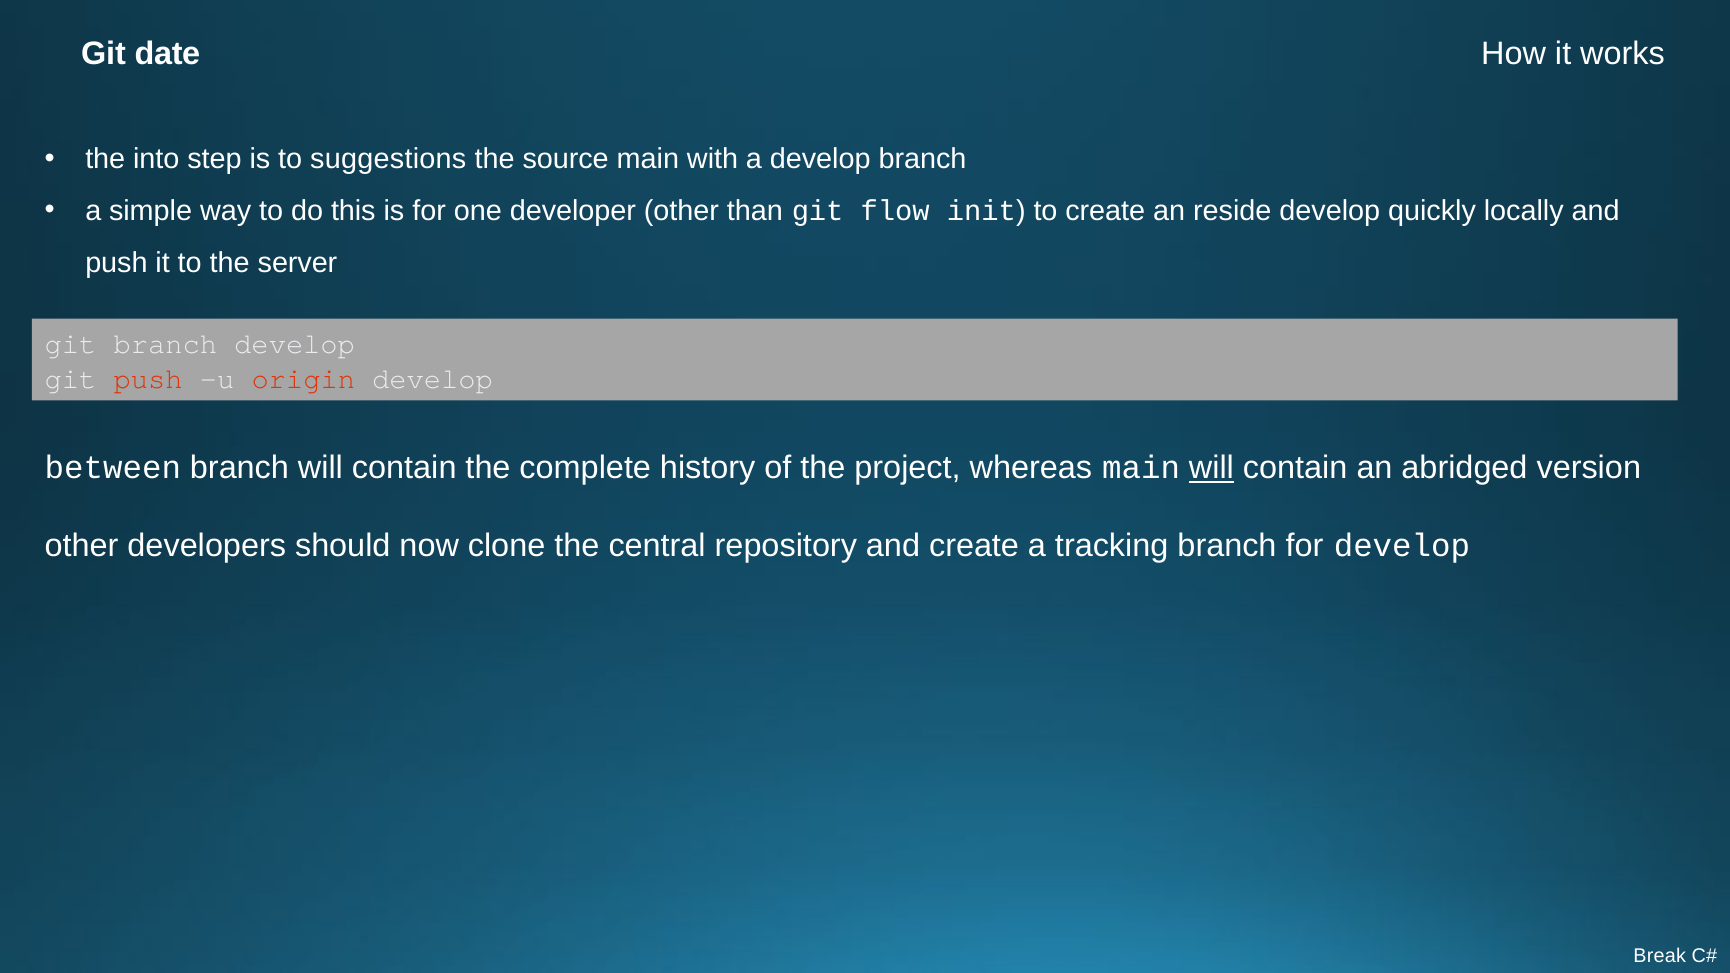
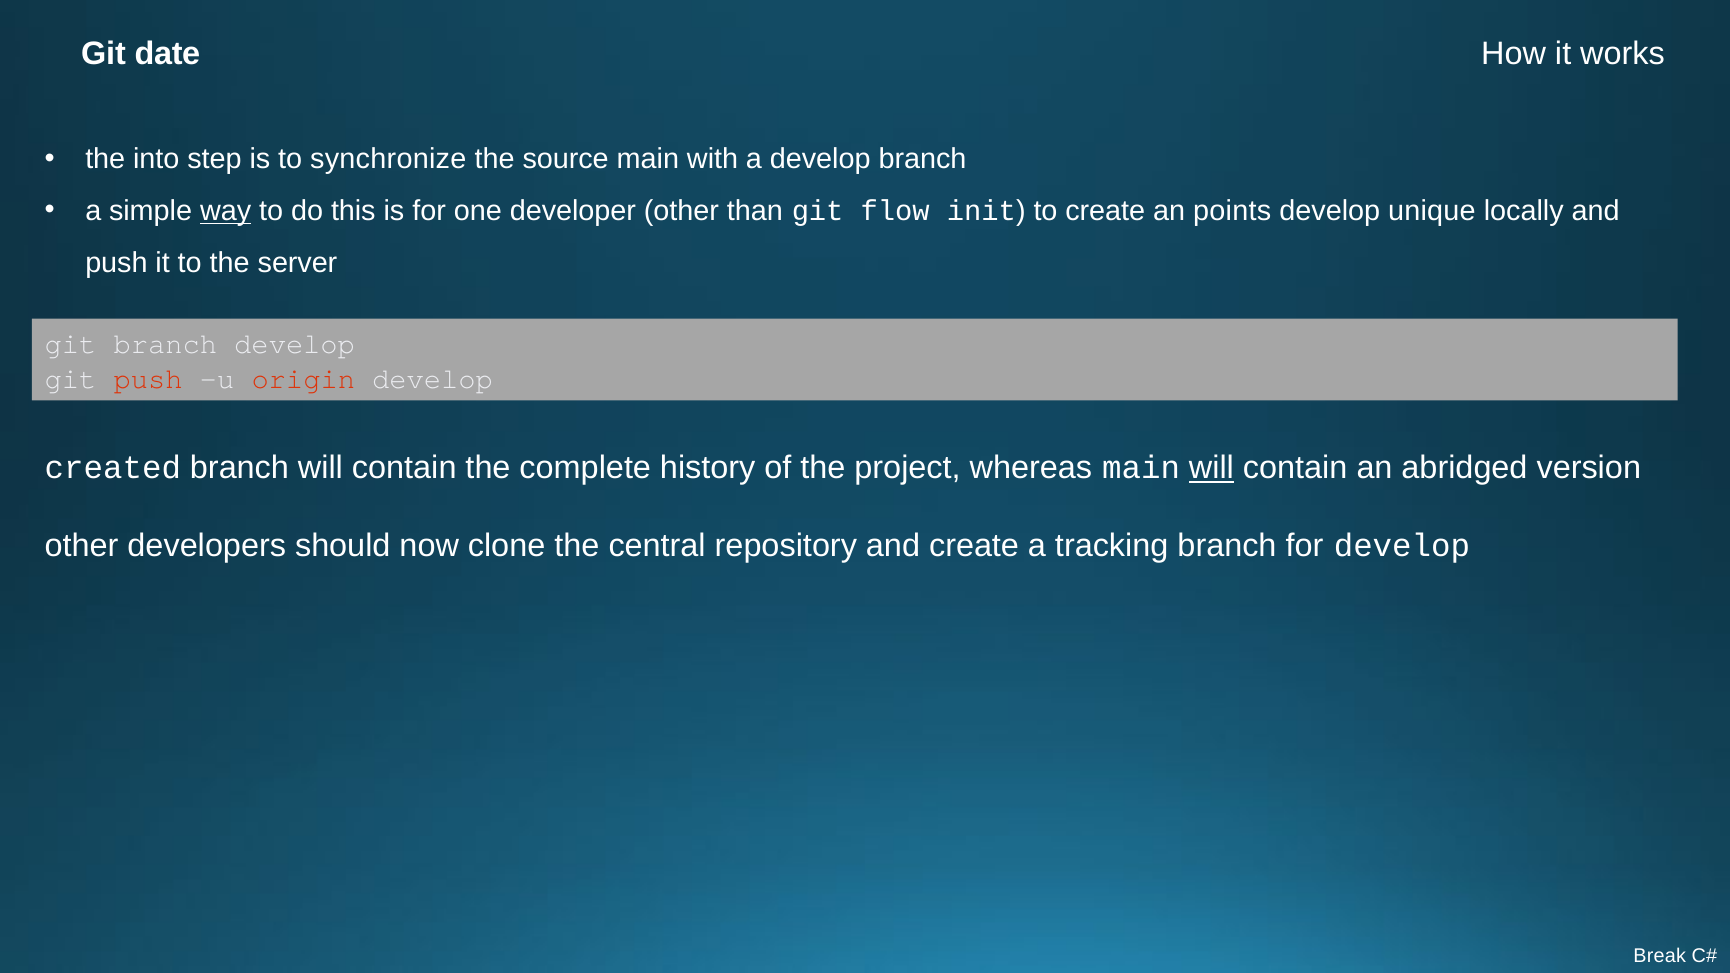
suggestions: suggestions -> synchronize
way underline: none -> present
reside: reside -> points
quickly: quickly -> unique
between: between -> created
